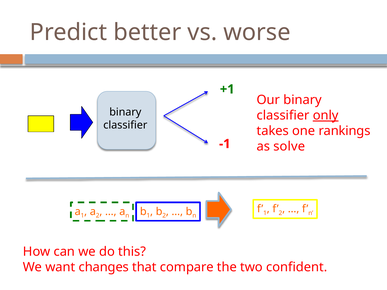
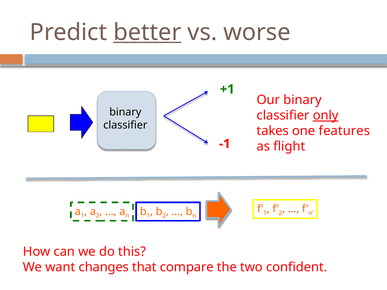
better underline: none -> present
rankings: rankings -> features
solve: solve -> flight
